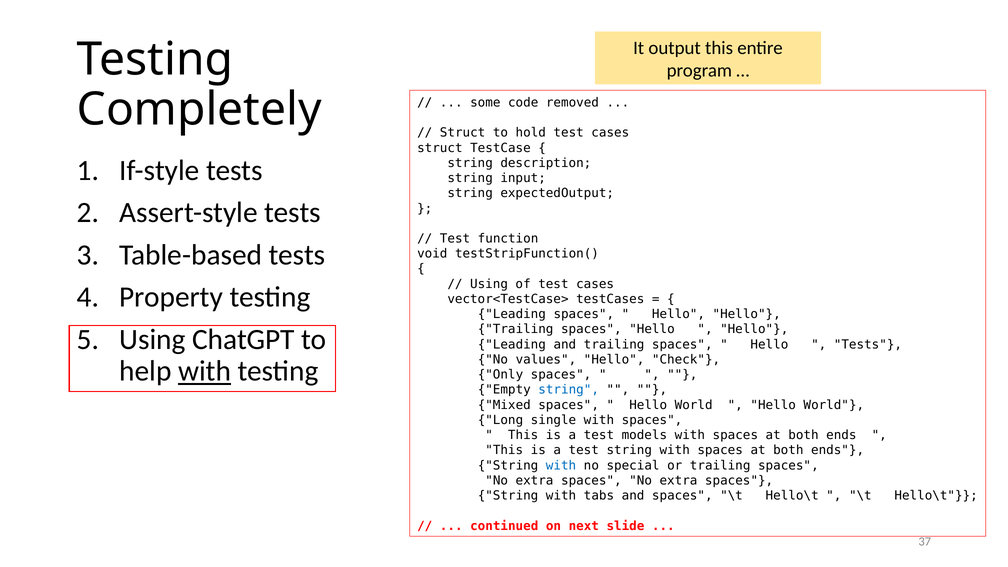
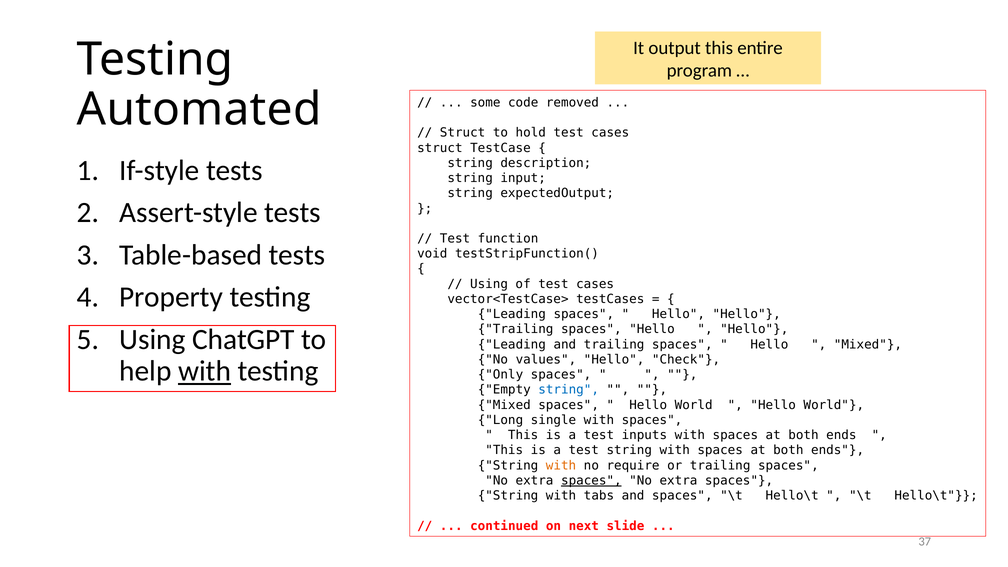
Completely: Completely -> Automated
Tests at (868, 344): Tests -> Mixed
models: models -> inputs
with at (561, 465) colour: blue -> orange
special: special -> require
spaces at (591, 481) underline: none -> present
